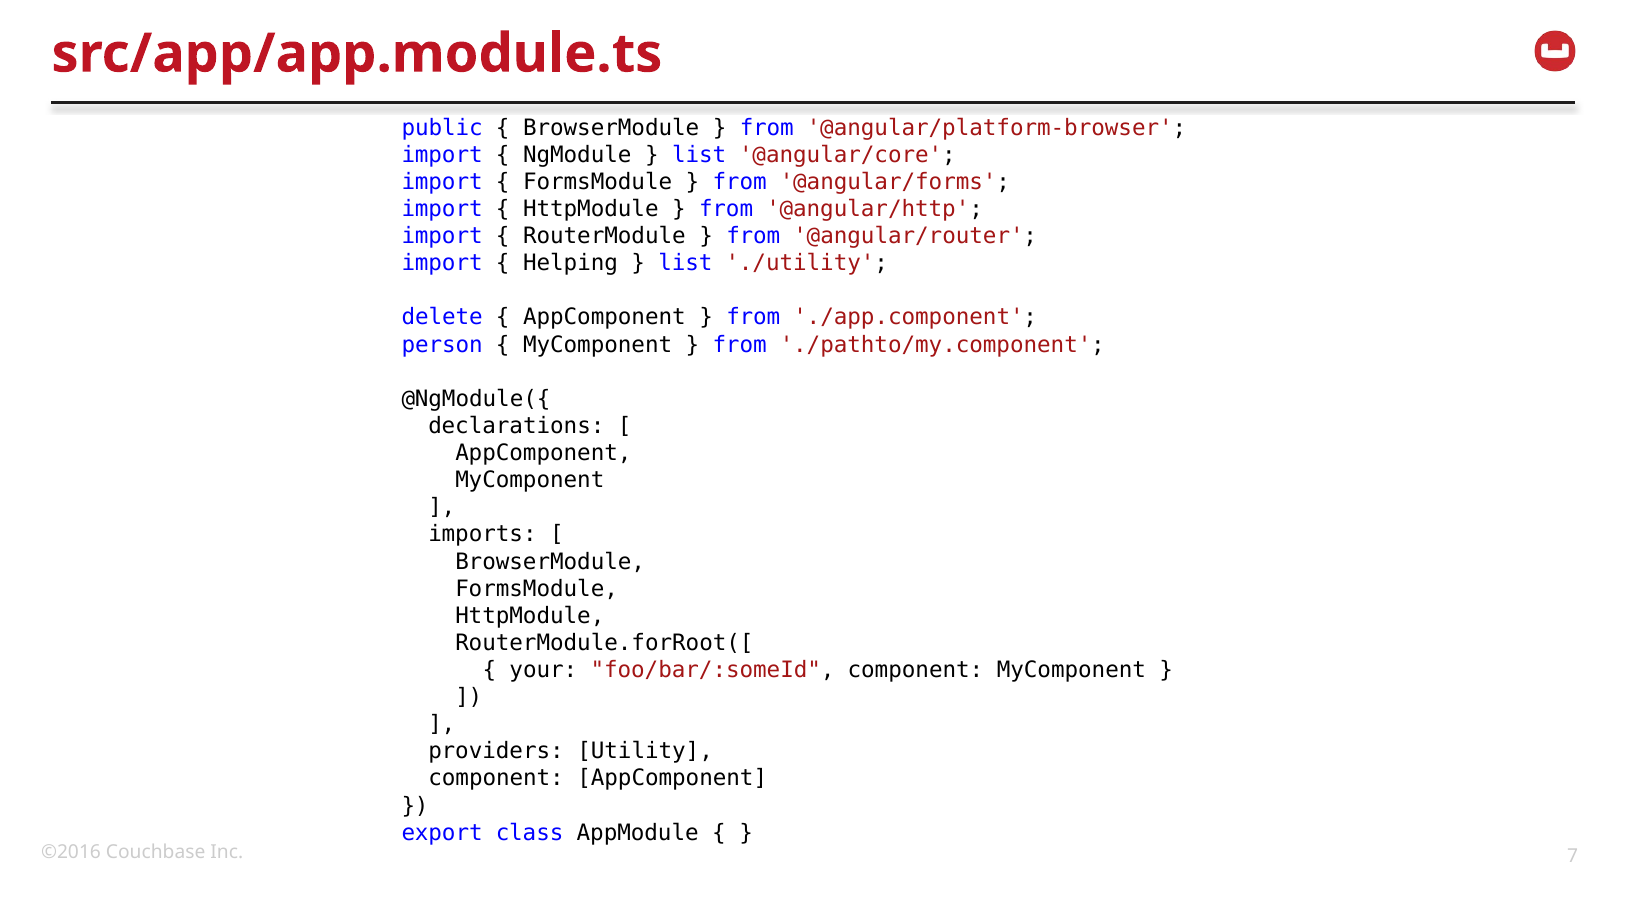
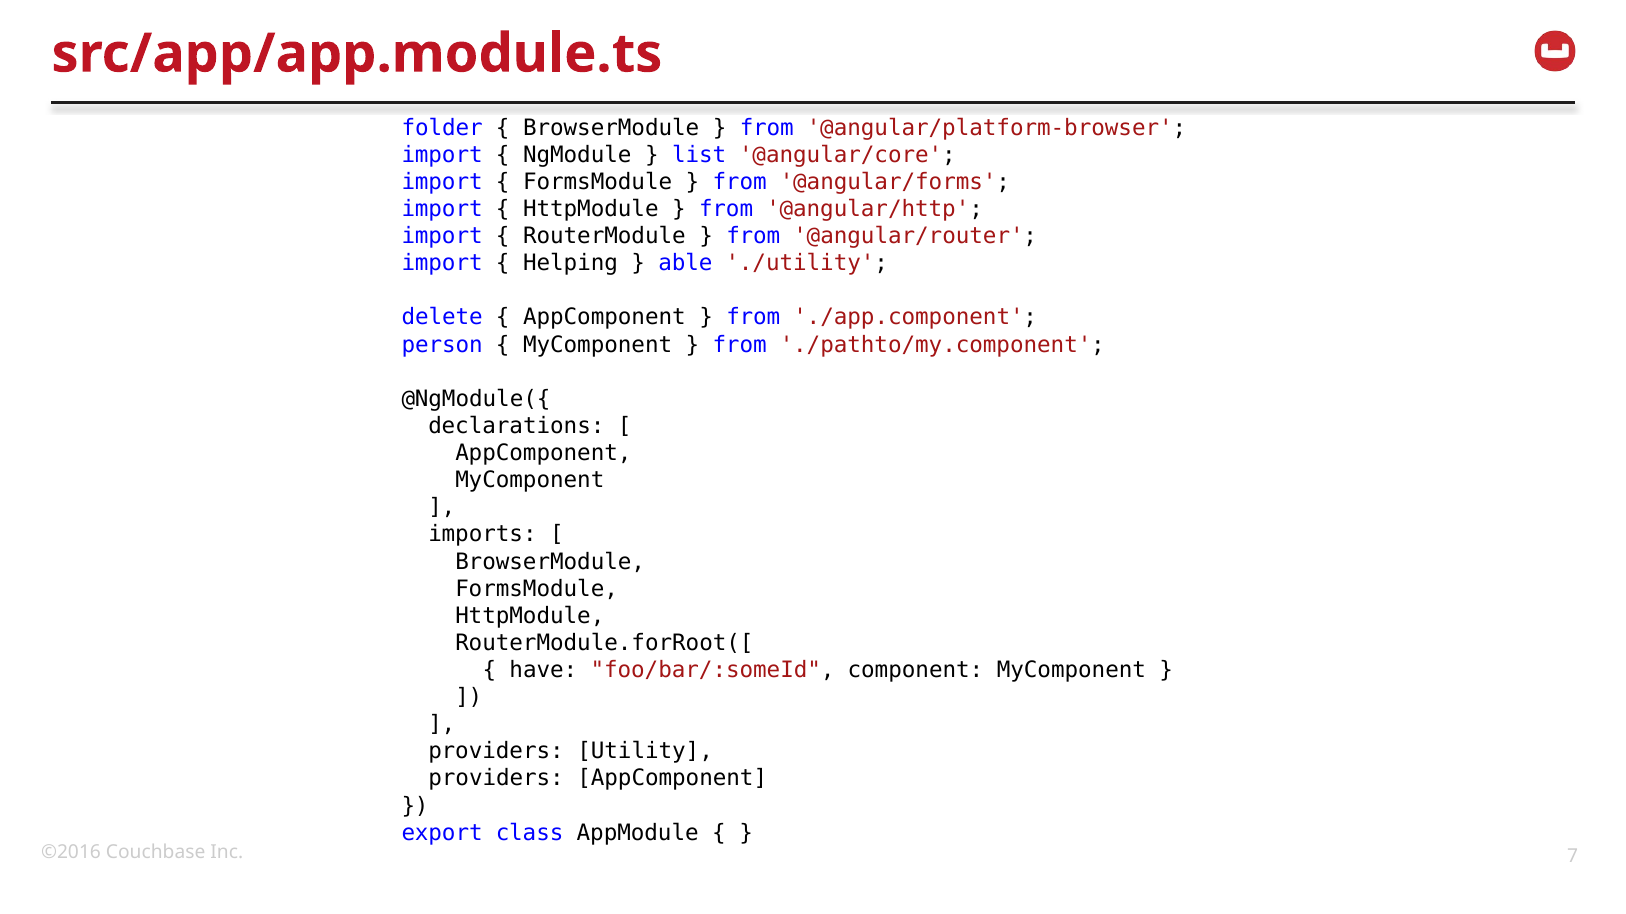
public: public -> folder
list at (686, 263): list -> able
your: your -> have
component at (496, 779): component -> providers
